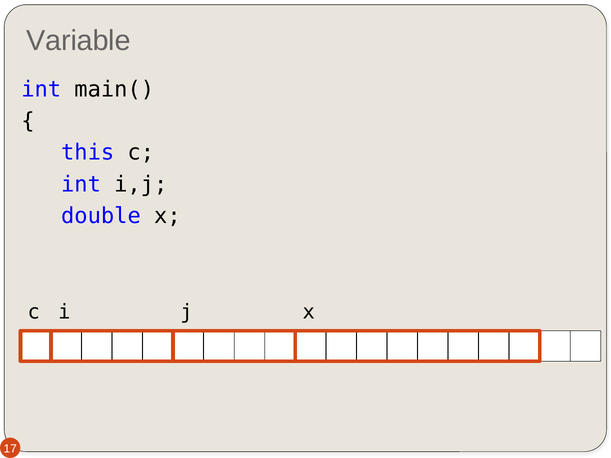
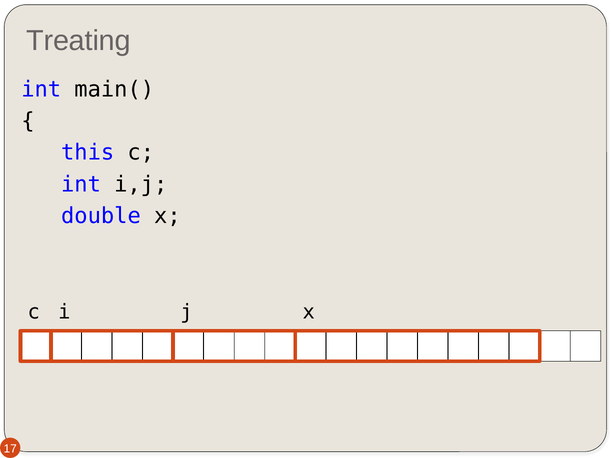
Variable: Variable -> Treating
